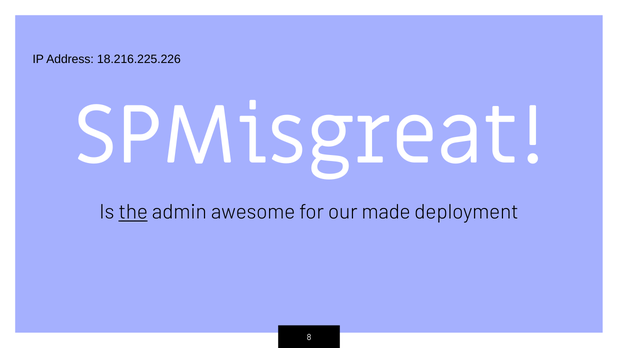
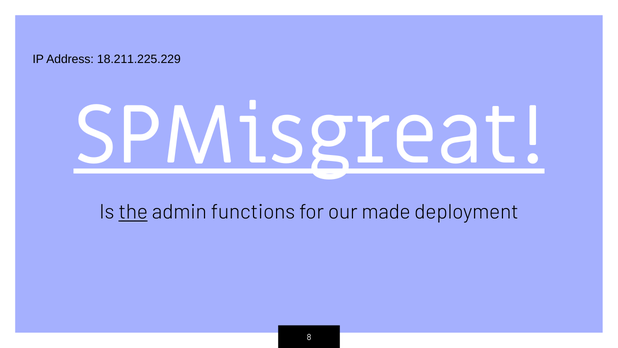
18.216.225.226: 18.216.225.226 -> 18.211.225.229
SPMisgreat underline: none -> present
awesome: awesome -> functions
